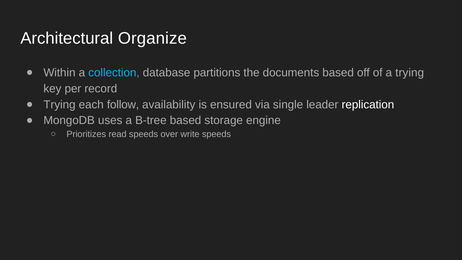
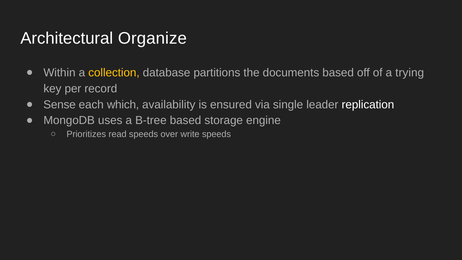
collection colour: light blue -> yellow
Trying at (59, 105): Trying -> Sense
follow: follow -> which
